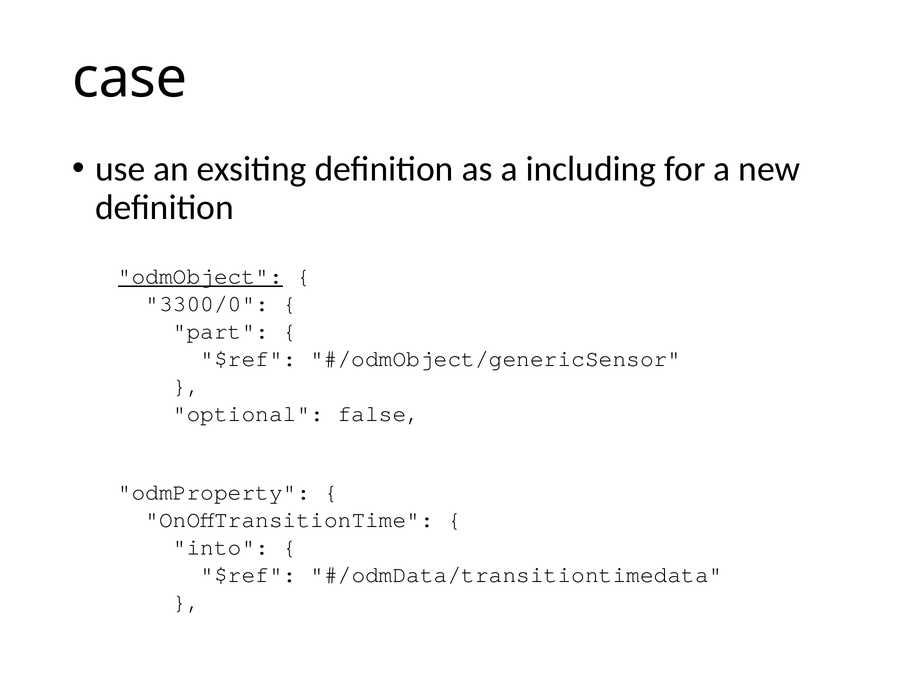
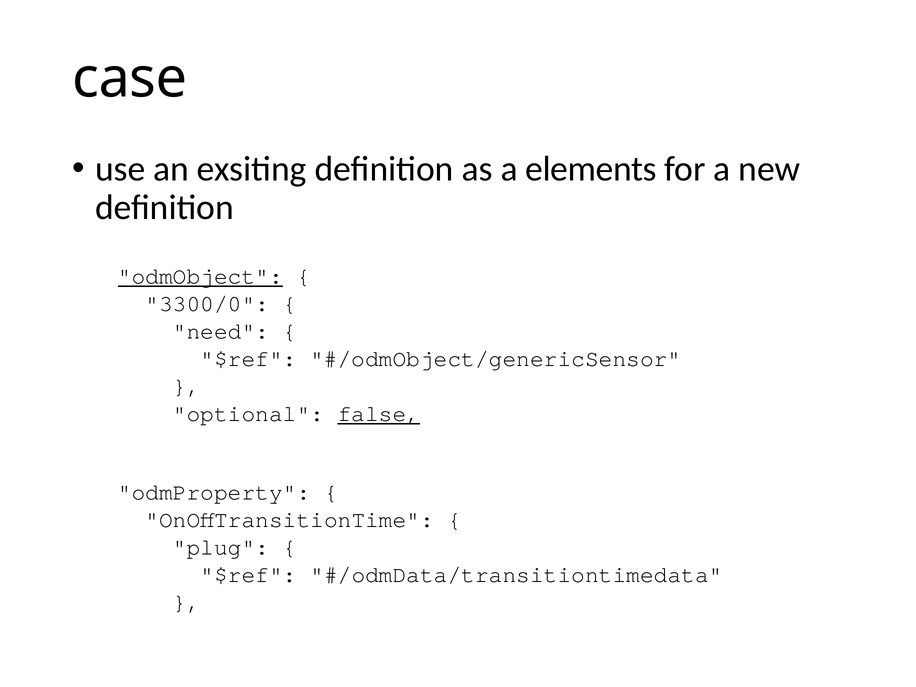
including: including -> elements
part: part -> need
false underline: none -> present
into: into -> plug
